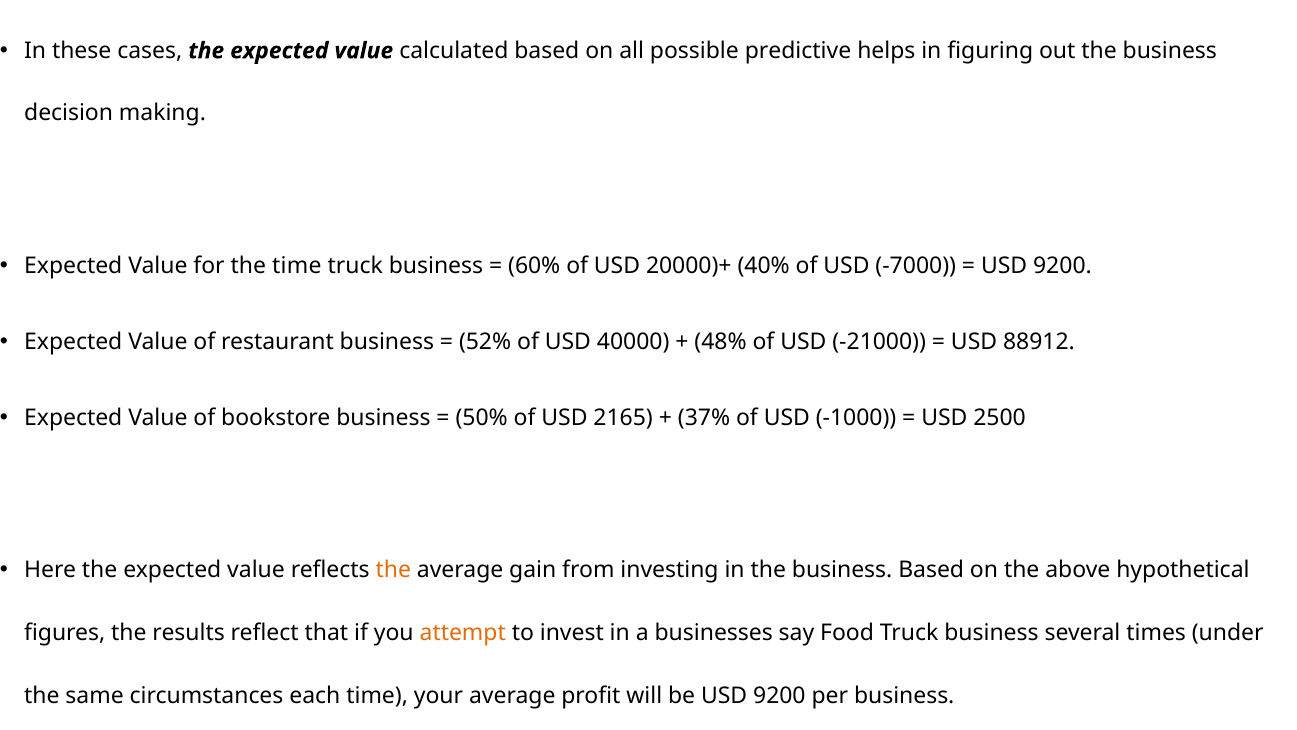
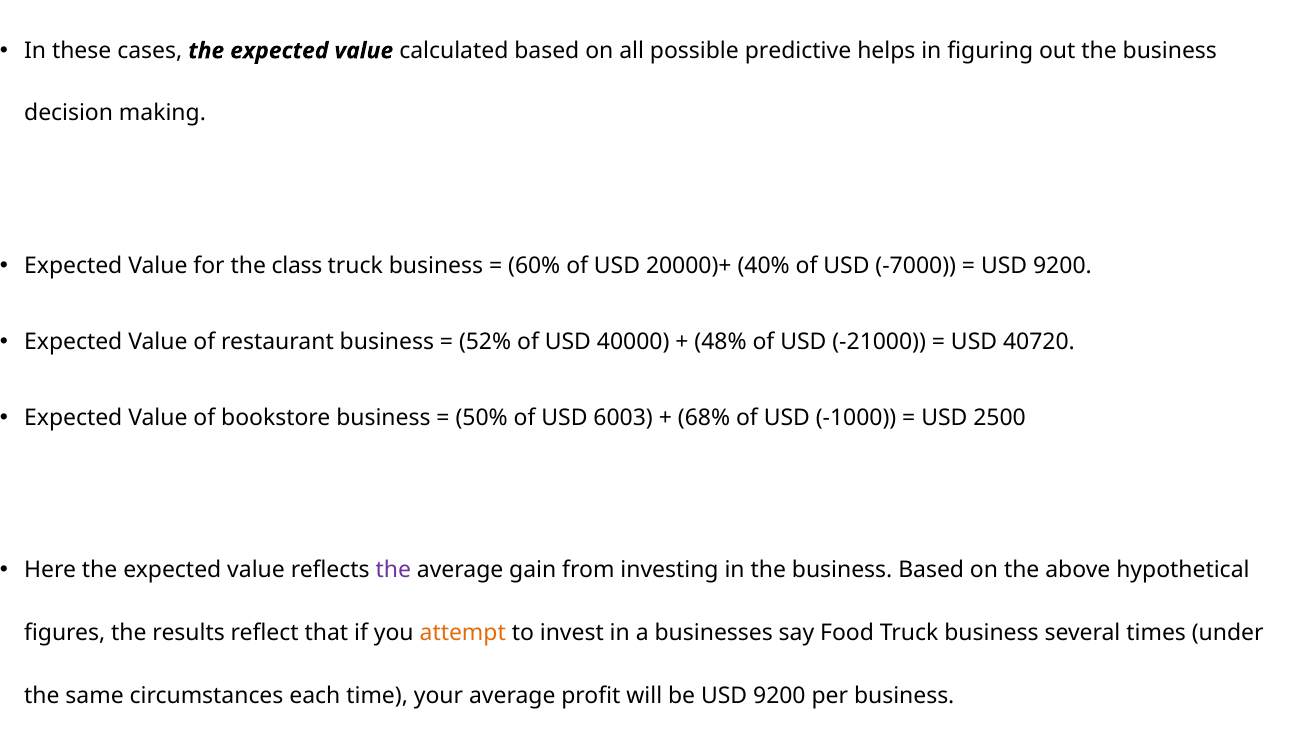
the time: time -> class
88912: 88912 -> 40720
2165: 2165 -> 6003
37%: 37% -> 68%
the at (393, 570) colour: orange -> purple
